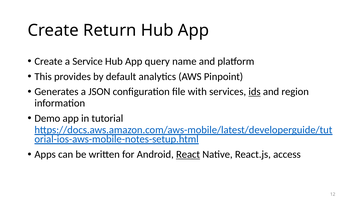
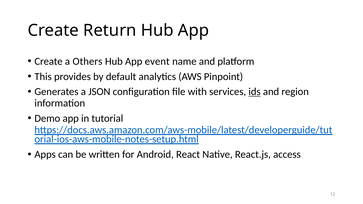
Service: Service -> Others
query: query -> event
React underline: present -> none
